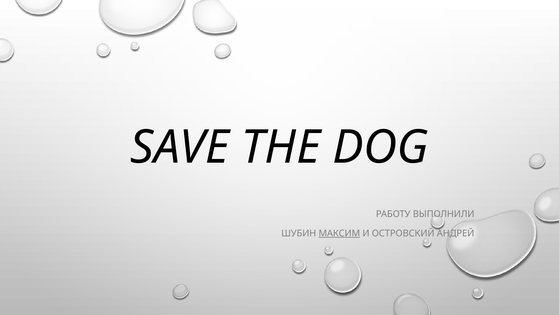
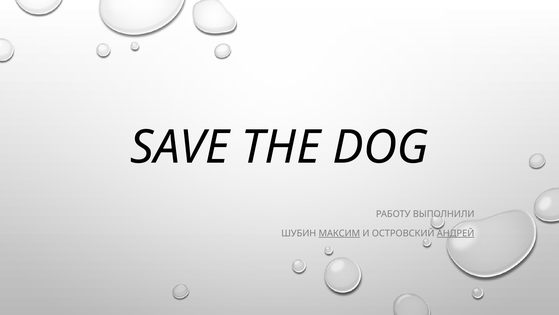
АНДРЕЙ underline: none -> present
